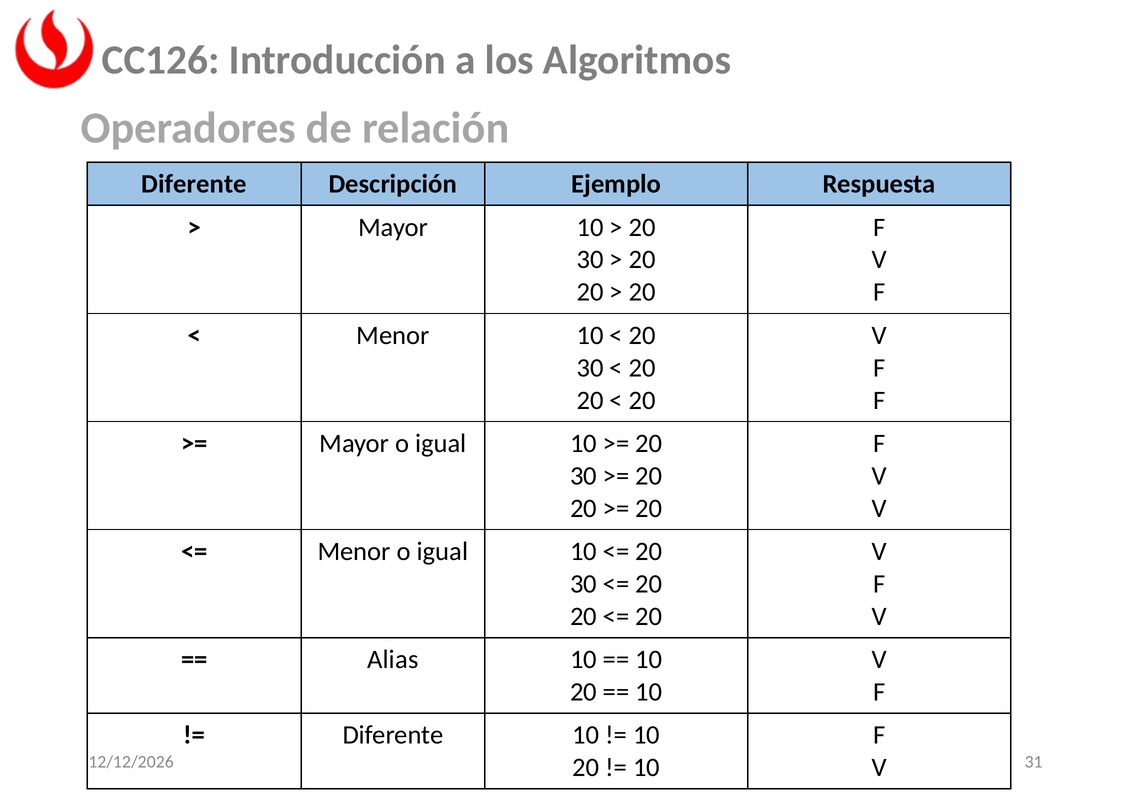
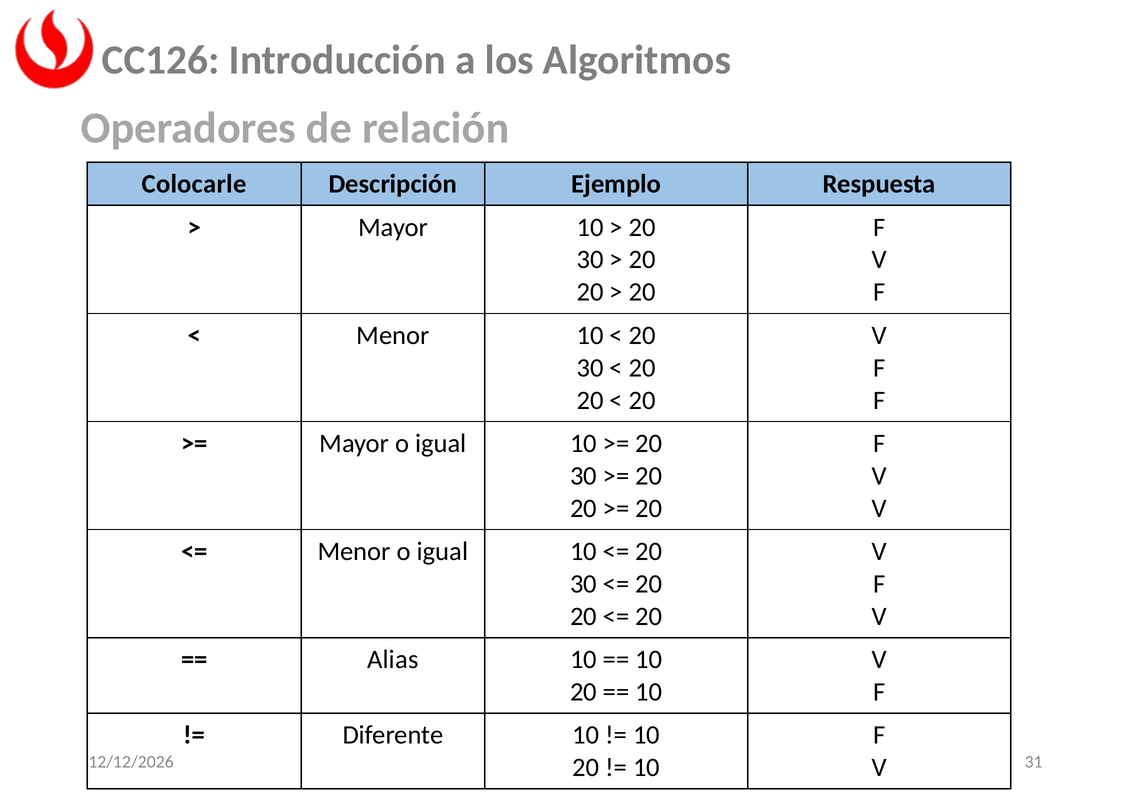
Diferente at (194, 184): Diferente -> Colocarle
